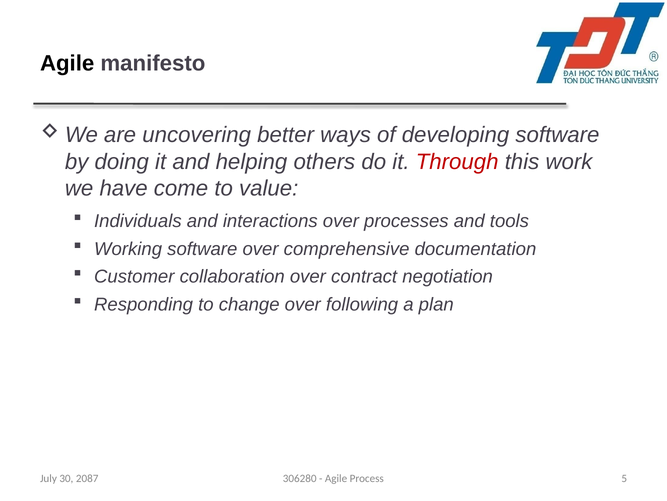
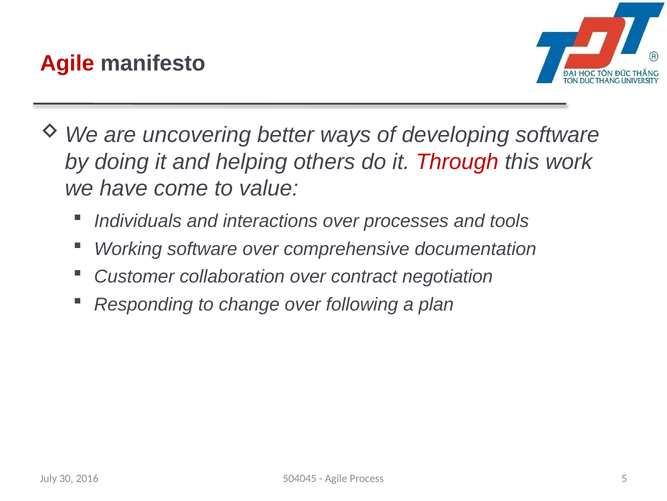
Agile at (67, 63) colour: black -> red
2087: 2087 -> 2016
306280: 306280 -> 504045
